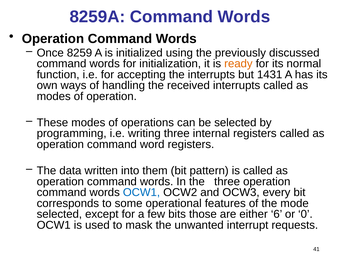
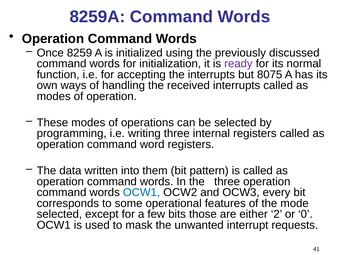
ready colour: orange -> purple
1431: 1431 -> 8075
6: 6 -> 2
